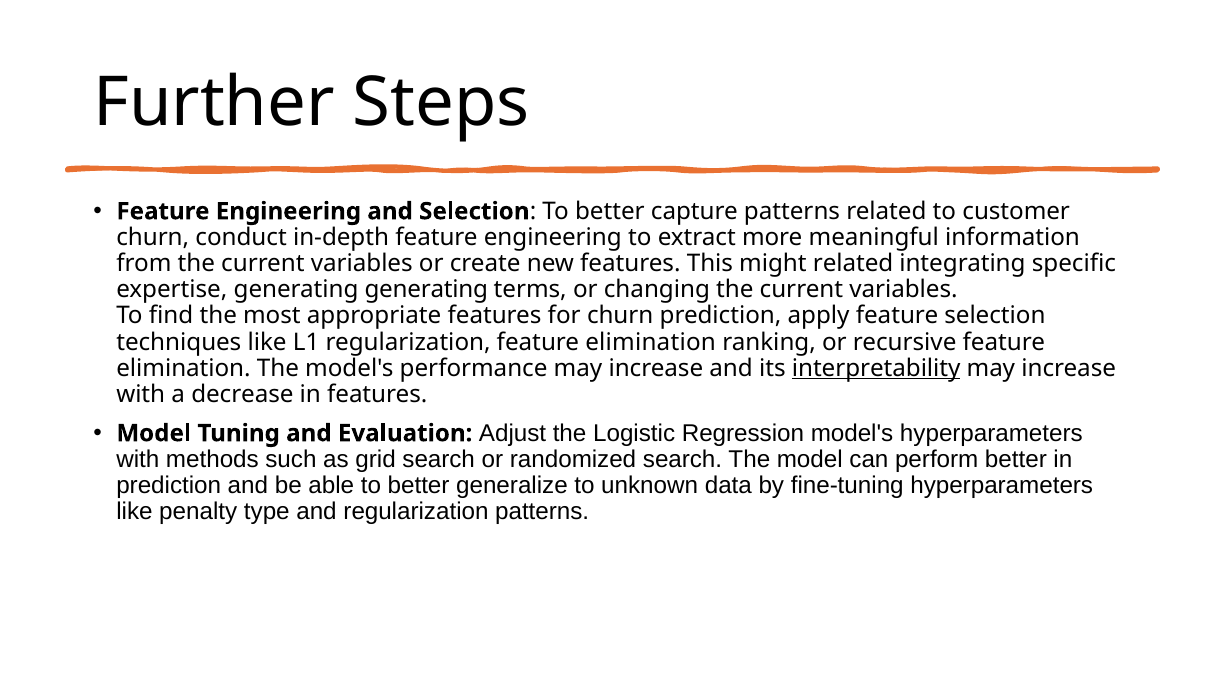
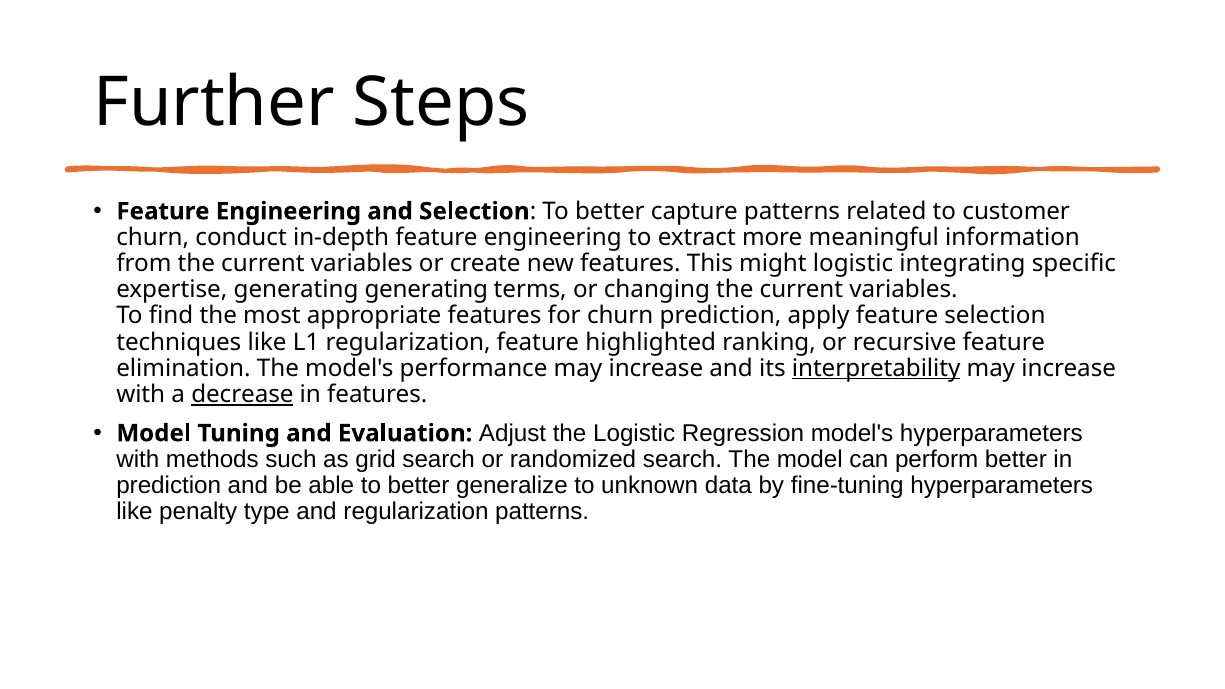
might related: related -> logistic
regularization feature elimination: elimination -> highlighted
decrease underline: none -> present
